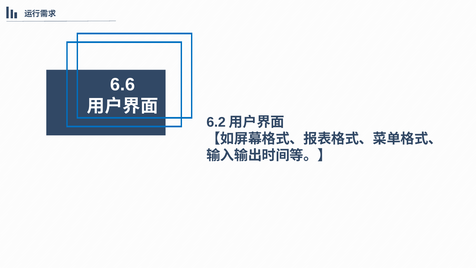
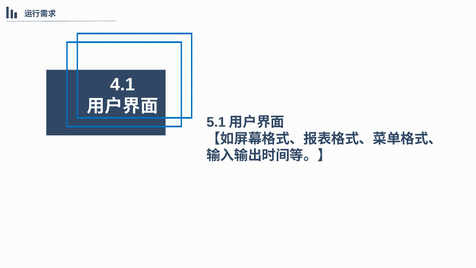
6.6: 6.6 -> 4.1
6.2: 6.2 -> 5.1
